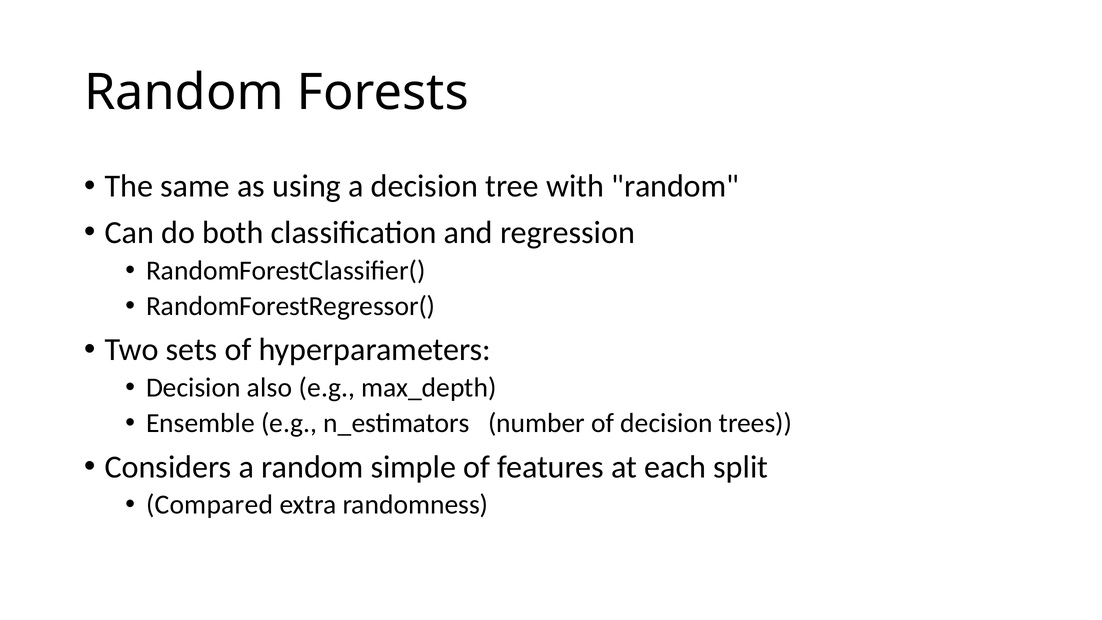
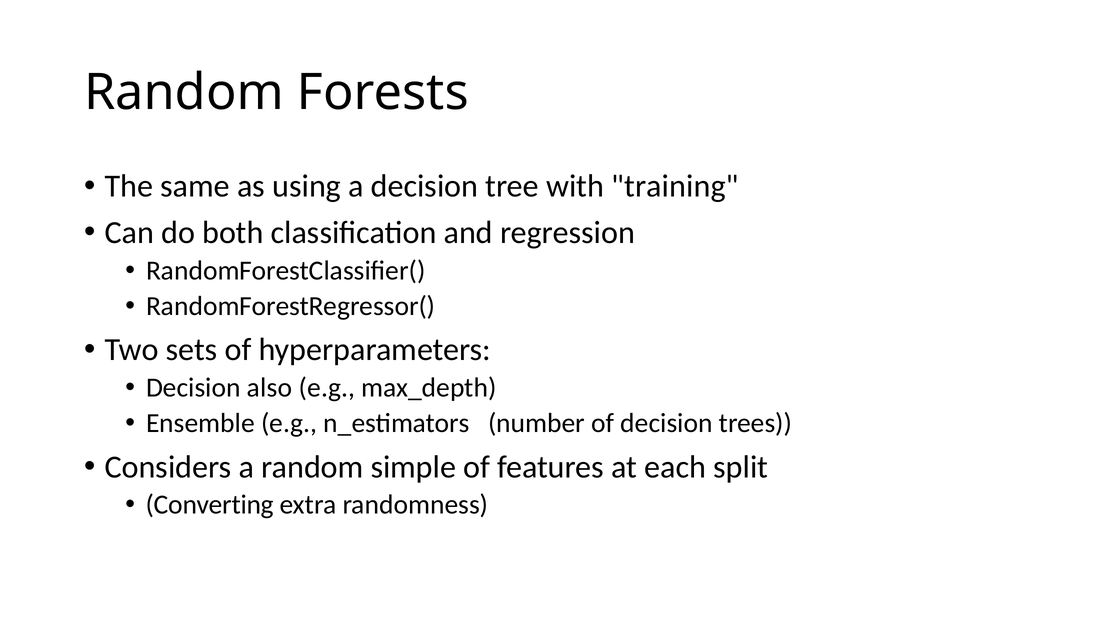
with random: random -> training
Compared: Compared -> Converting
